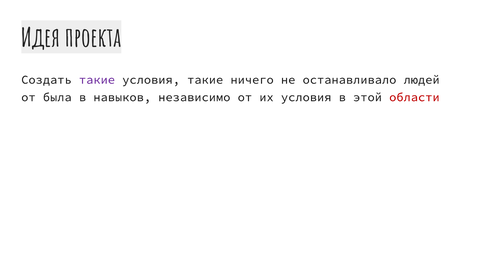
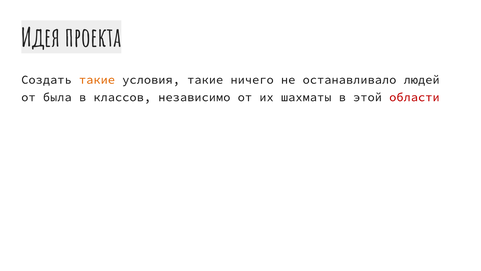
такие at (97, 80) colour: purple -> orange
навыков: навыков -> классов
их условия: условия -> шахматы
